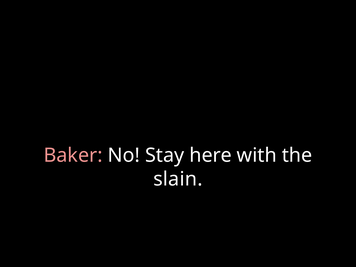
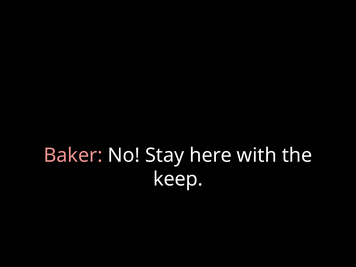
slain: slain -> keep
